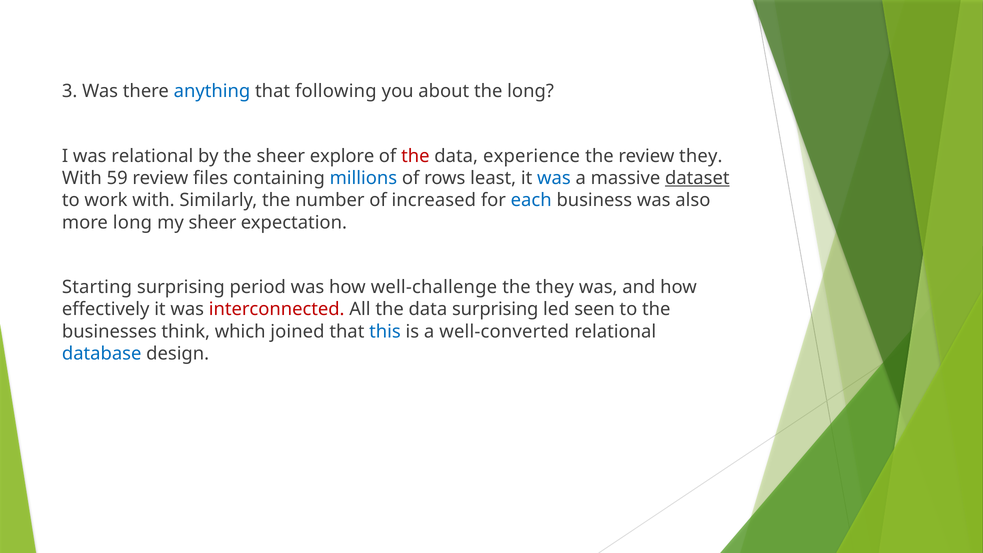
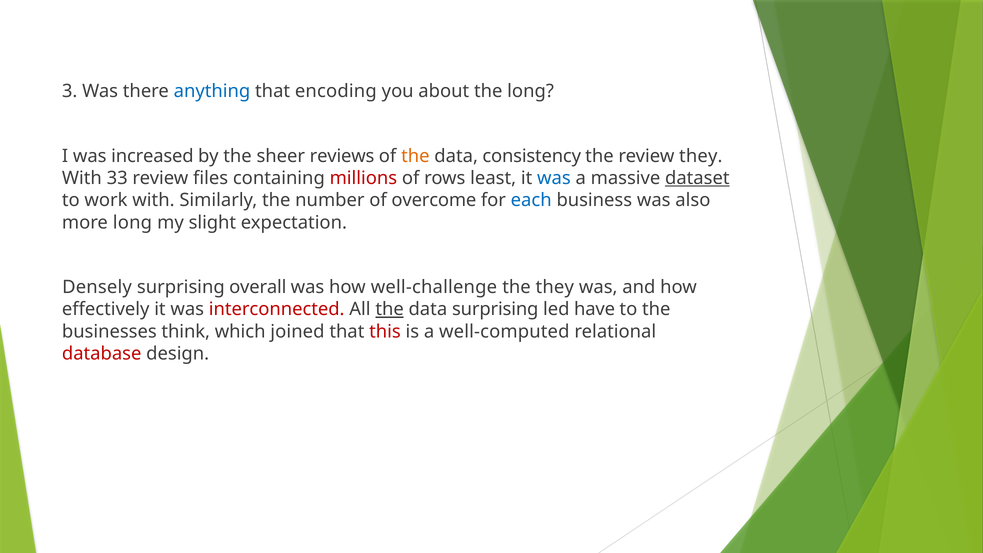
following: following -> encoding
was relational: relational -> increased
explore: explore -> reviews
the at (415, 156) colour: red -> orange
experience: experience -> consistency
59: 59 -> 33
millions colour: blue -> red
increased: increased -> overcome
my sheer: sheer -> slight
Starting: Starting -> Densely
period: period -> overall
the at (390, 309) underline: none -> present
seen: seen -> have
this colour: blue -> red
well-converted: well-converted -> well-computed
database colour: blue -> red
